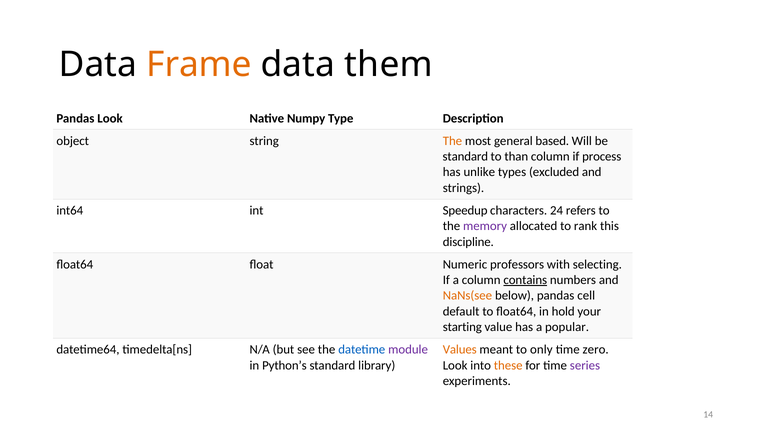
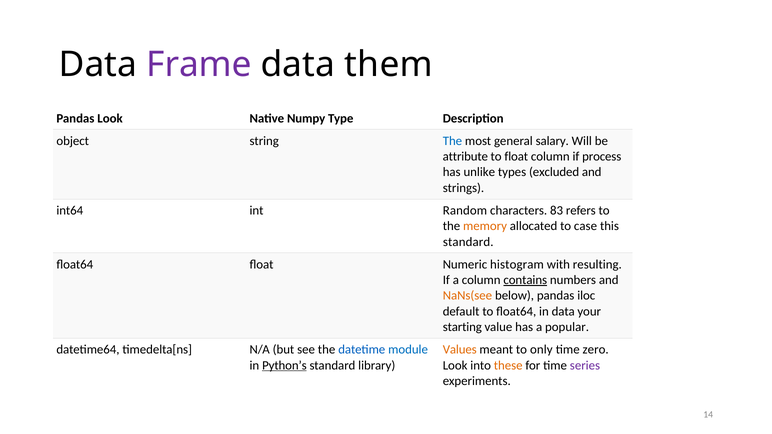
Frame colour: orange -> purple
The at (452, 141) colour: orange -> blue
based: based -> salary
standard at (465, 157): standard -> attribute
to than: than -> float
Speedup: Speedup -> Random
24: 24 -> 83
memory colour: purple -> orange
rank: rank -> case
discipline at (468, 242): discipline -> standard
professors: professors -> histogram
selecting: selecting -> resulting
cell: cell -> iloc
in hold: hold -> data
module colour: purple -> blue
Python’s underline: none -> present
